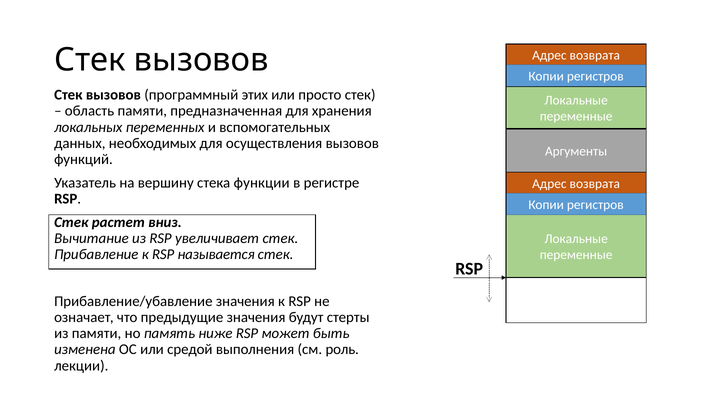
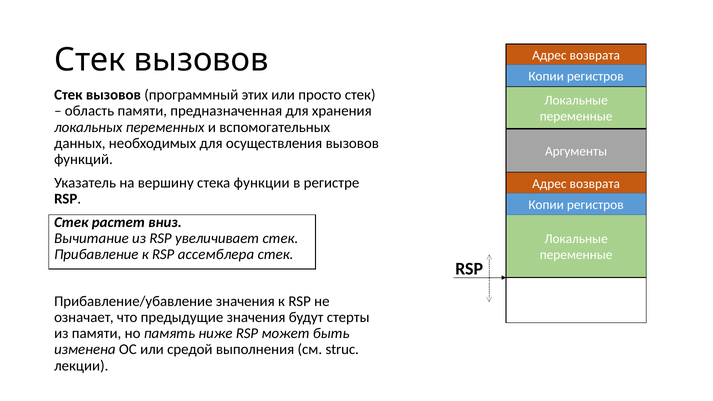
называется: называется -> ассемблера
роль: роль -> struc
